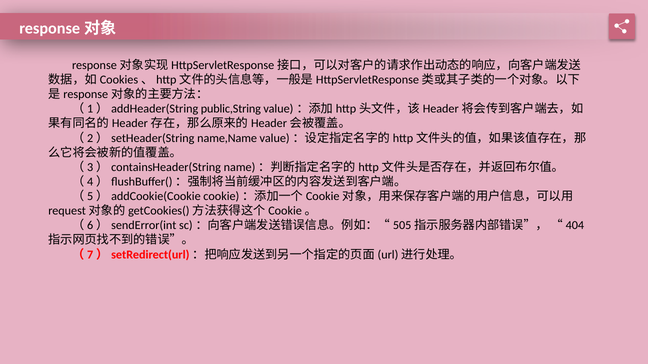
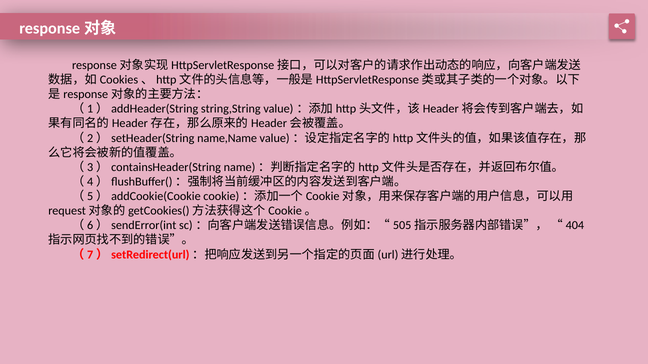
public,String: public,String -> string,String
